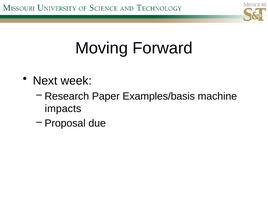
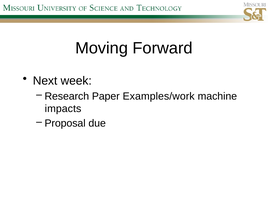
Examples/basis: Examples/basis -> Examples/work
